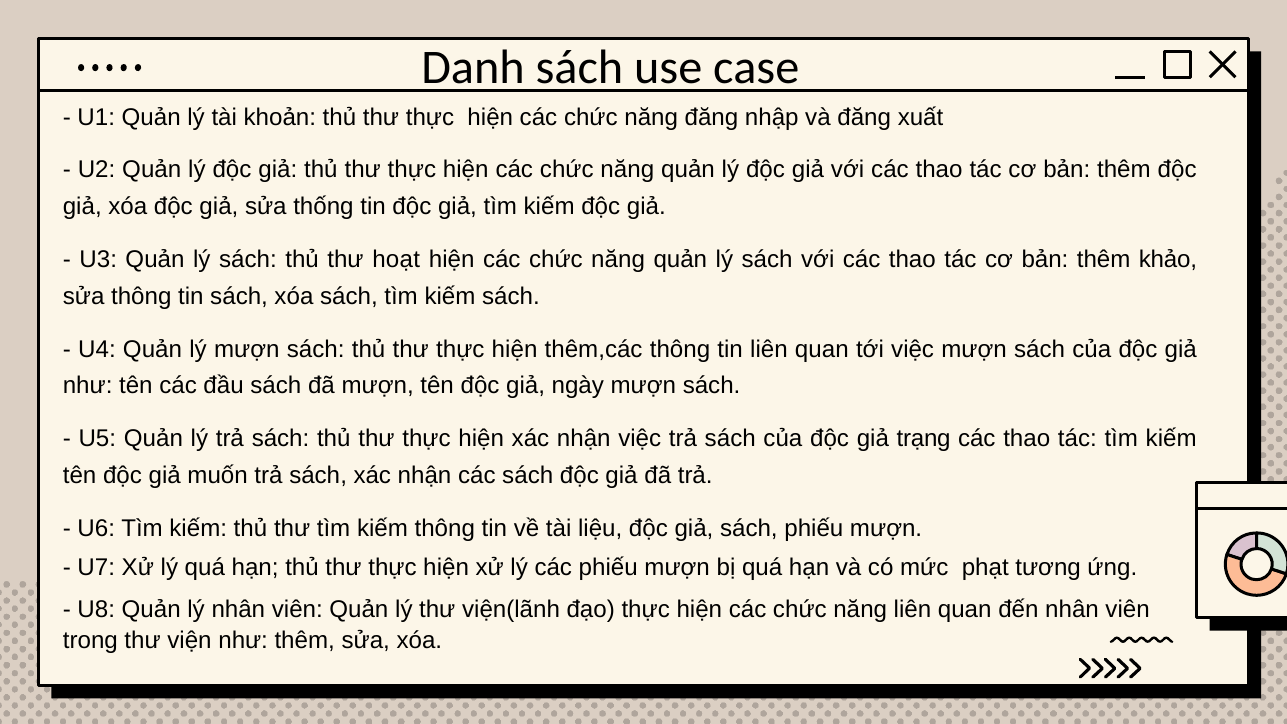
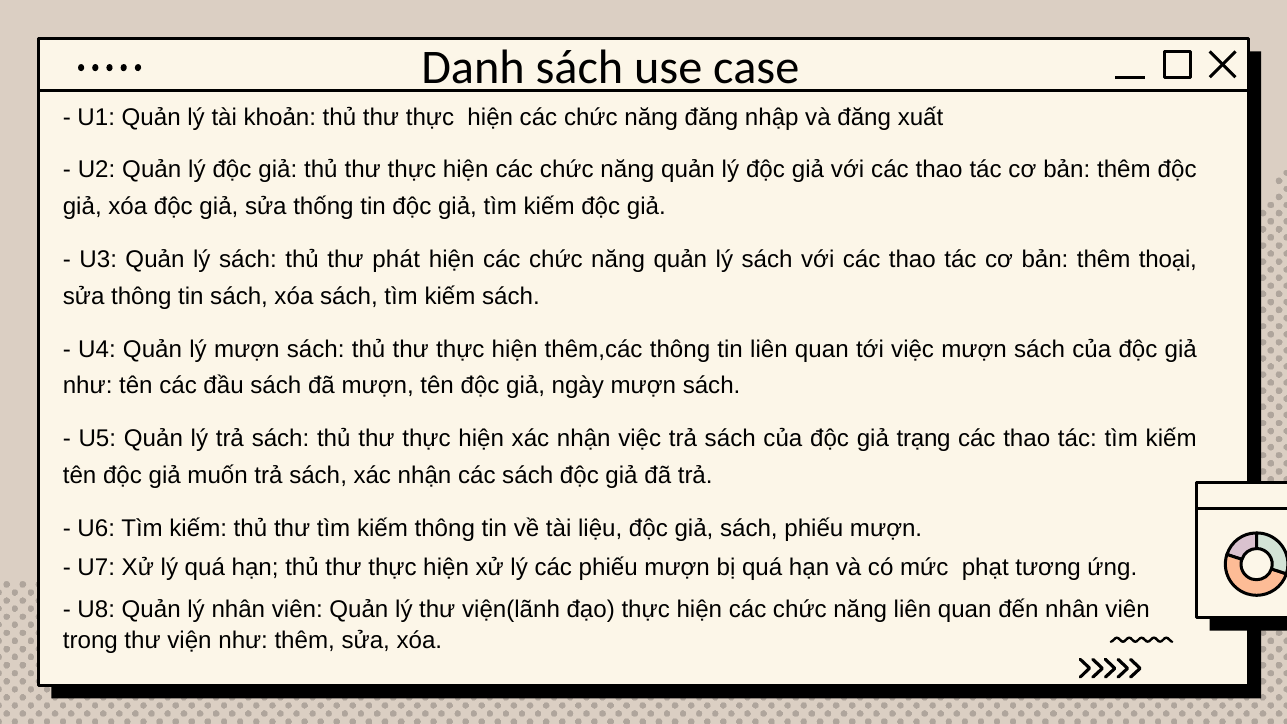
hoạt: hoạt -> phát
khảo: khảo -> thoại
